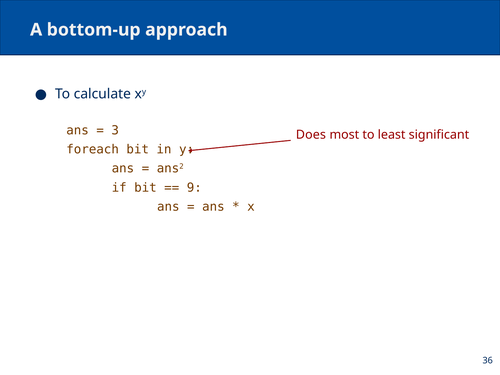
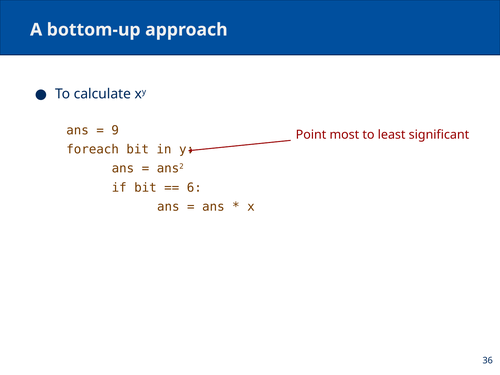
3: 3 -> 9
Does: Does -> Point
9: 9 -> 6
